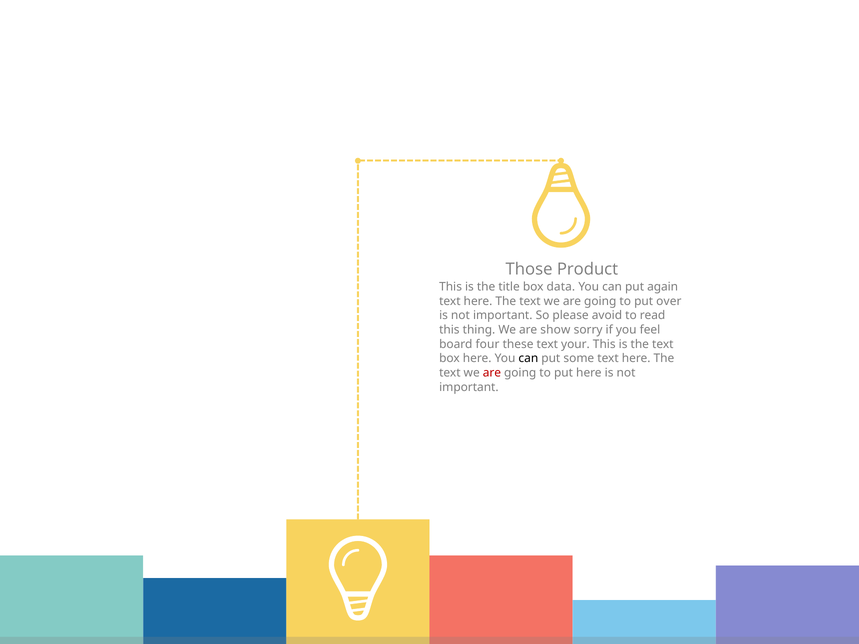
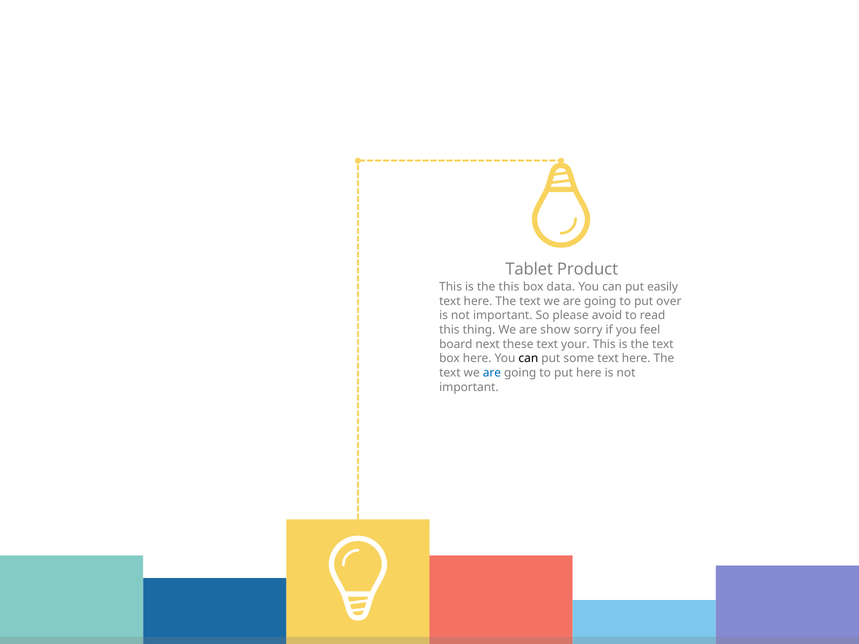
Those: Those -> Tablet
the title: title -> this
again: again -> easily
four: four -> next
are at (492, 373) colour: red -> blue
